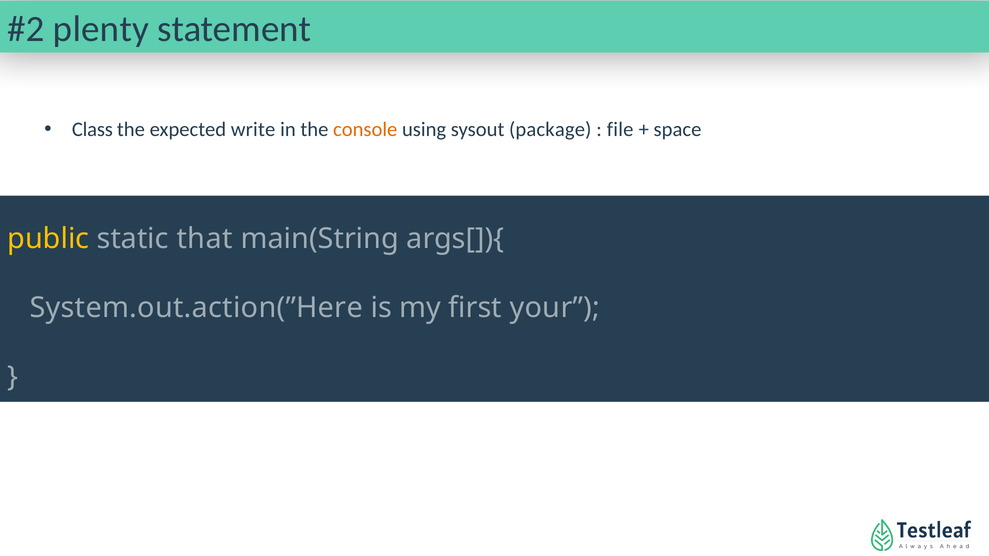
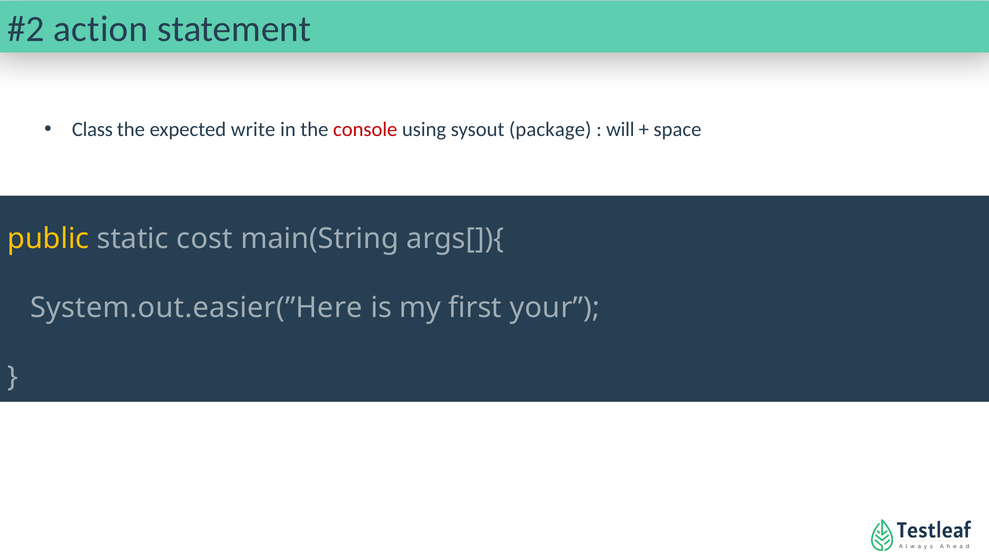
plenty: plenty -> action
console colour: orange -> red
file: file -> will
that: that -> cost
System.out.action(”Here: System.out.action(”Here -> System.out.easier(”Here
